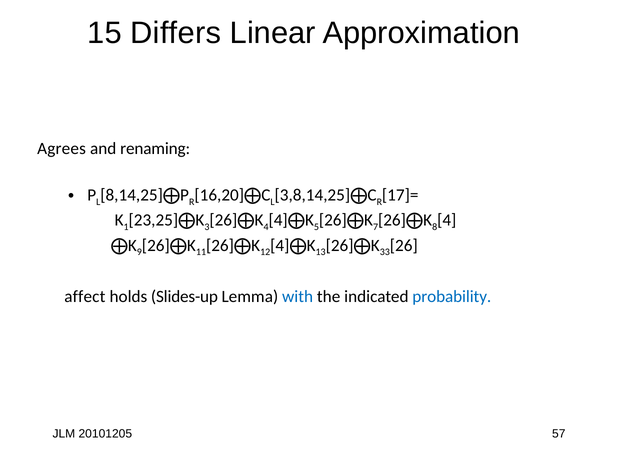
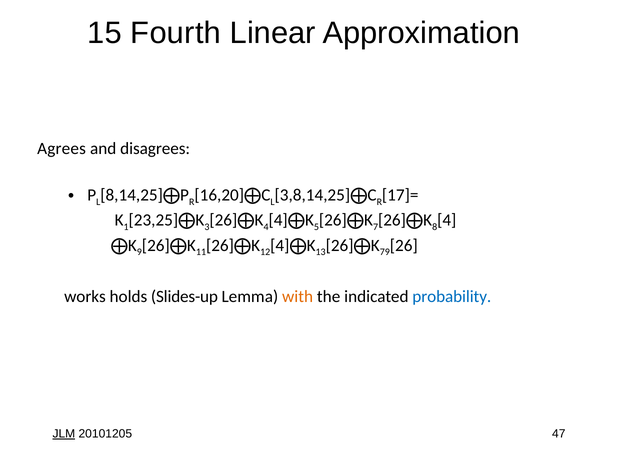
Differs: Differs -> Fourth
renaming: renaming -> disagrees
33: 33 -> 79
affect: affect -> works
with colour: blue -> orange
JLM underline: none -> present
57: 57 -> 47
